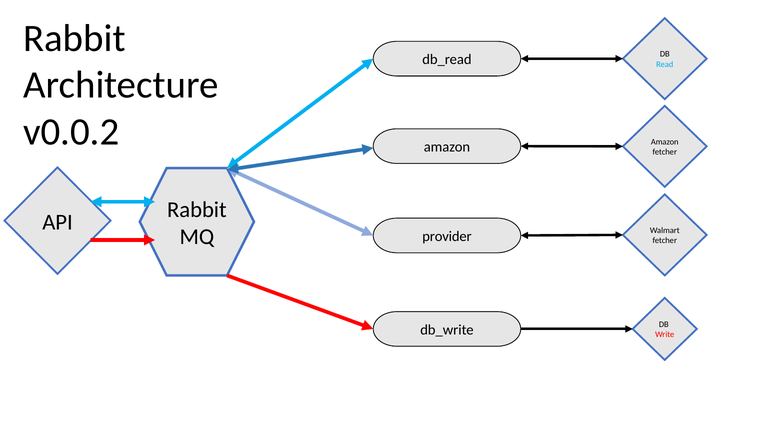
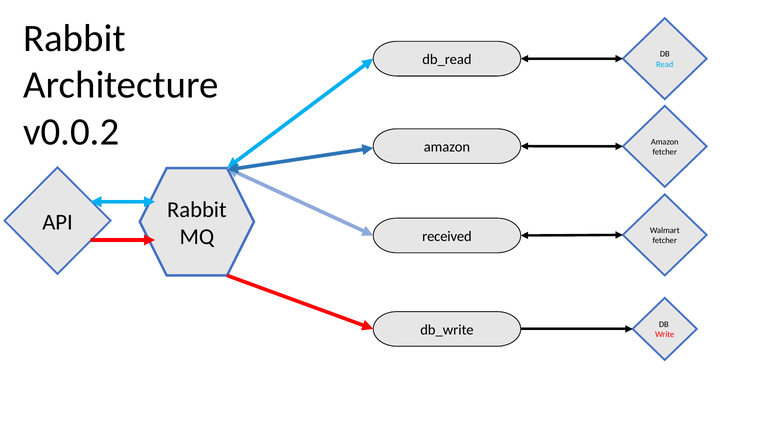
provider: provider -> received
